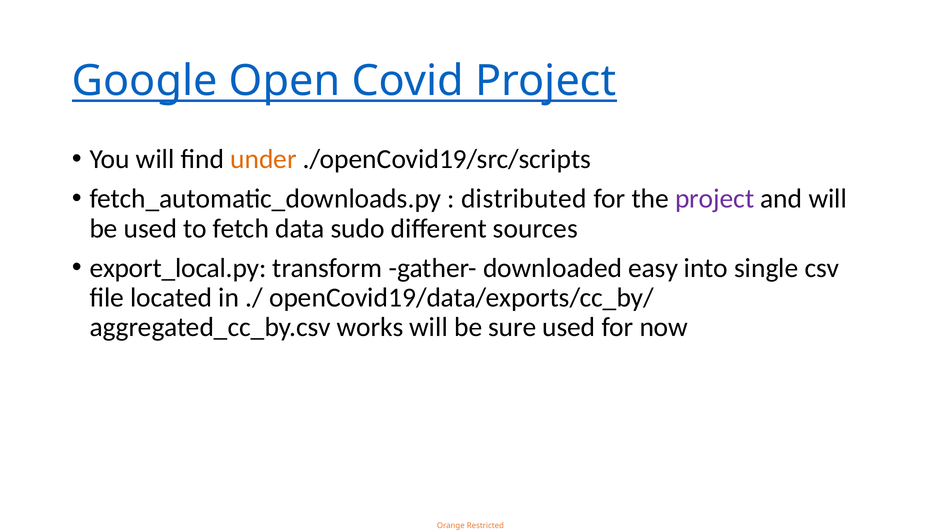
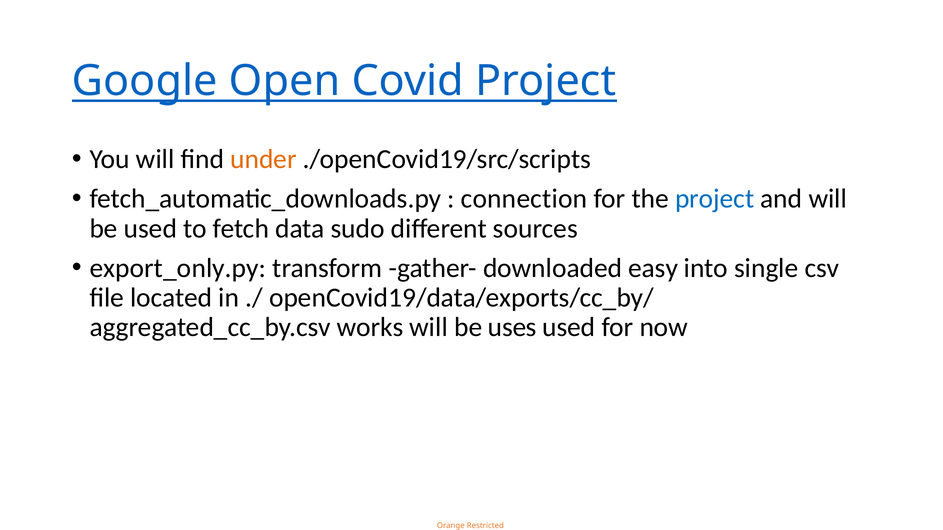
distributed: distributed -> connection
project at (715, 199) colour: purple -> blue
export_local.py: export_local.py -> export_only.py
sure: sure -> uses
